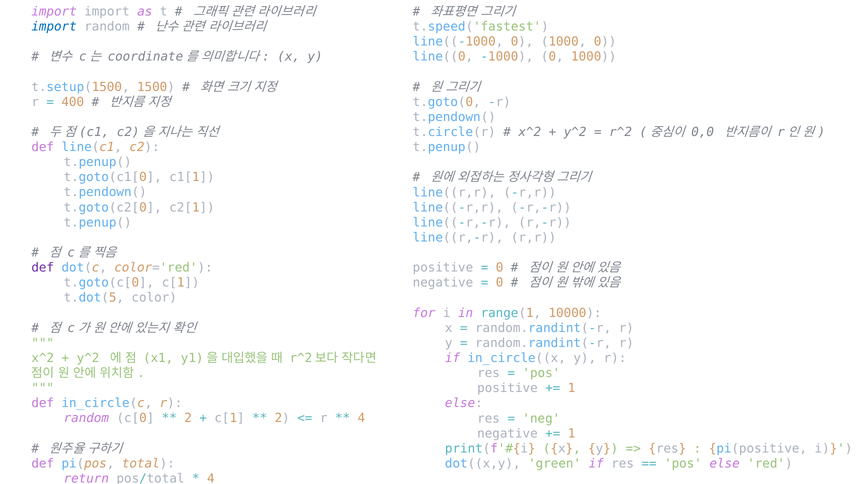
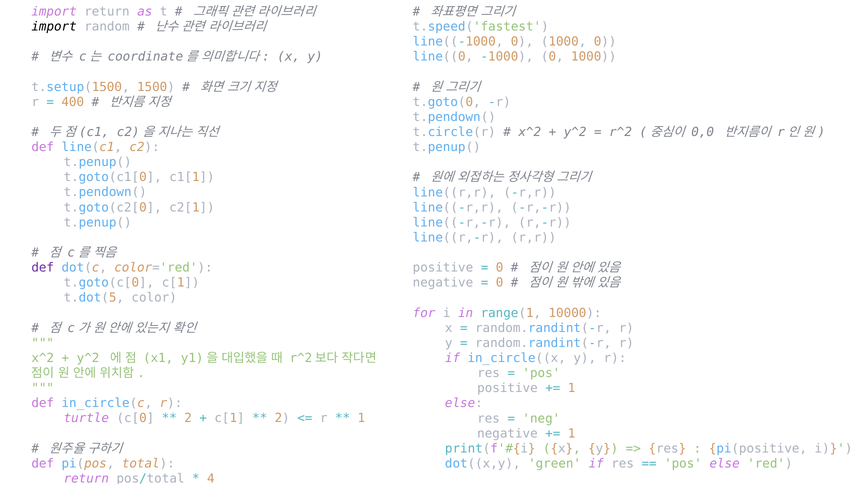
import import: import -> return
import at (54, 27) colour: blue -> black
random at (86, 418): random -> turtle
4 at (361, 418): 4 -> 1
